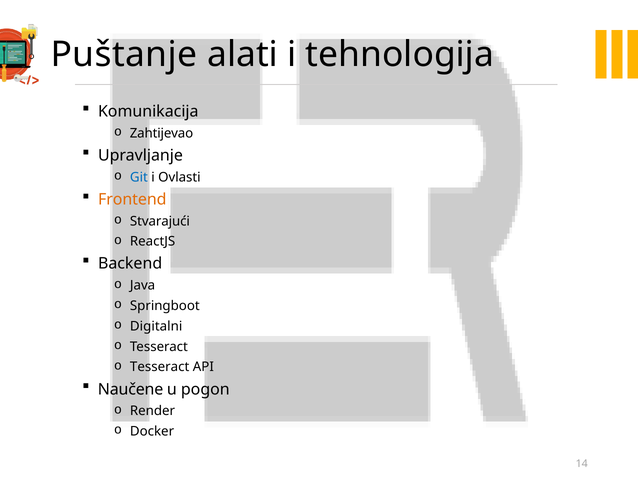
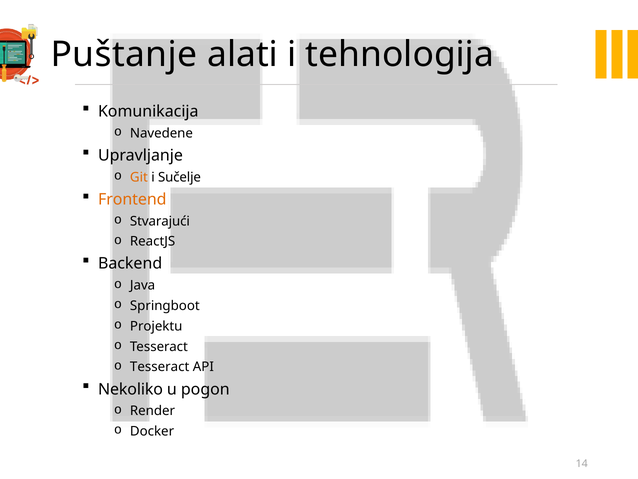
Zahtijevao: Zahtijevao -> Navedene
Git colour: blue -> orange
Ovlasti: Ovlasti -> Sučelje
Digitalni: Digitalni -> Projektu
Naučene: Naučene -> Nekoliko
